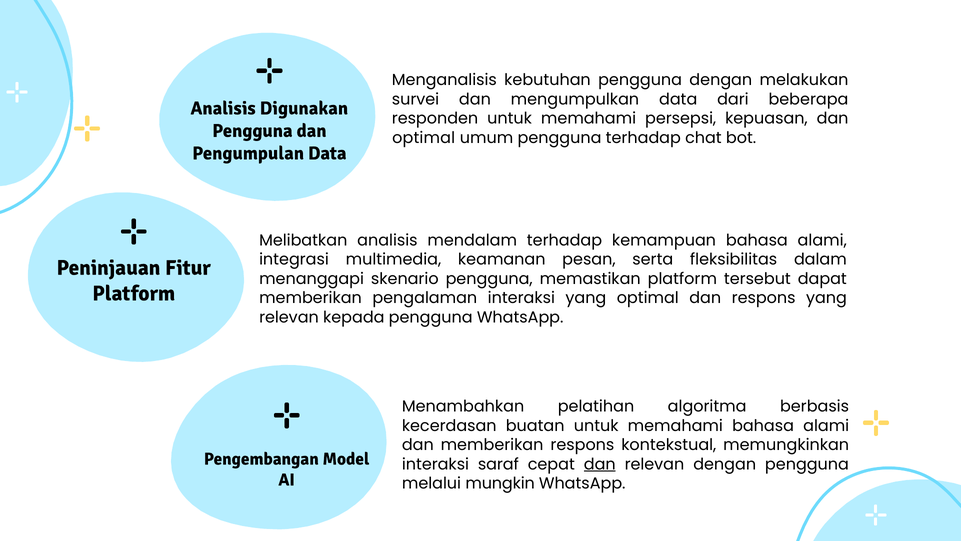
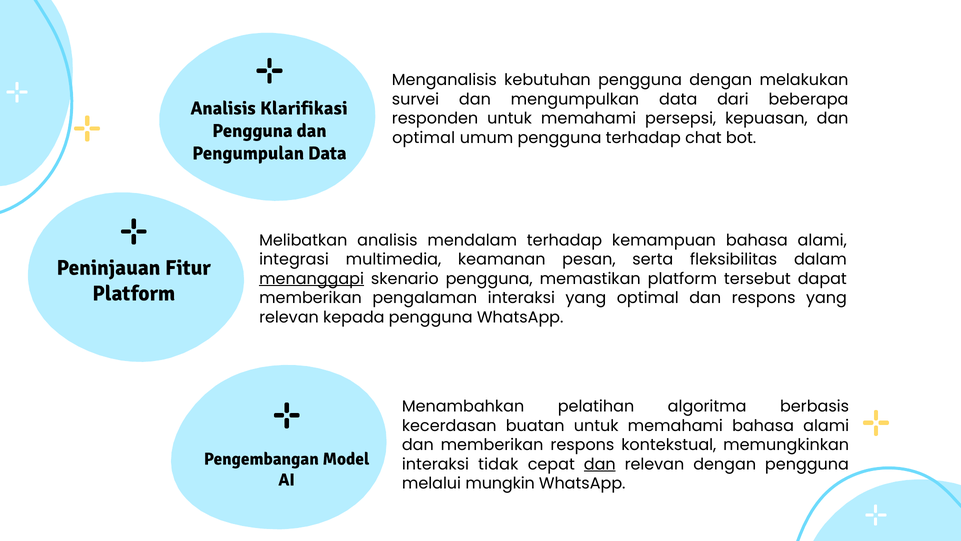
Digunakan: Digunakan -> Klarifikasi
menanggapi underline: none -> present
saraf: saraf -> tidak
